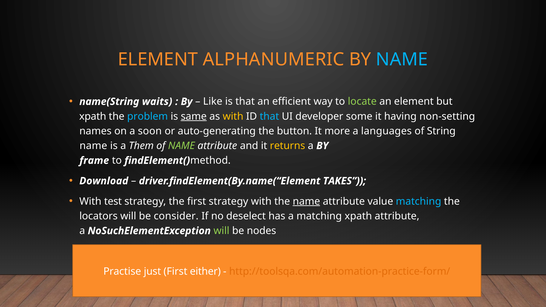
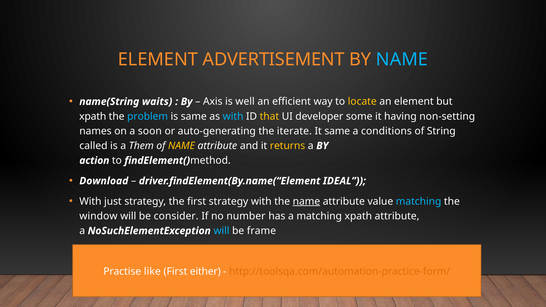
ALPHANUMERIC: ALPHANUMERIC -> ADVERTISEMENT
Like: Like -> Axis
is that: that -> well
locate colour: light green -> yellow
same at (194, 116) underline: present -> none
with at (233, 116) colour: yellow -> light blue
that at (269, 116) colour: light blue -> yellow
button: button -> iterate
It more: more -> same
languages: languages -> conditions
name at (93, 146): name -> called
NAME at (181, 146) colour: light green -> yellow
frame: frame -> action
TAKES: TAKES -> IDEAL
test: test -> just
locators: locators -> window
deselect: deselect -> number
will at (221, 231) colour: light green -> light blue
nodes: nodes -> frame
just: just -> like
